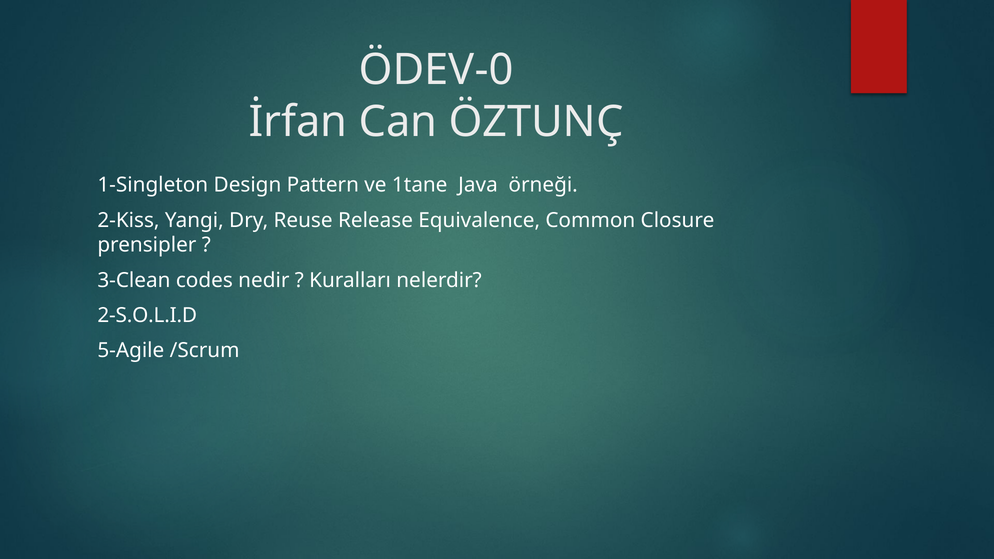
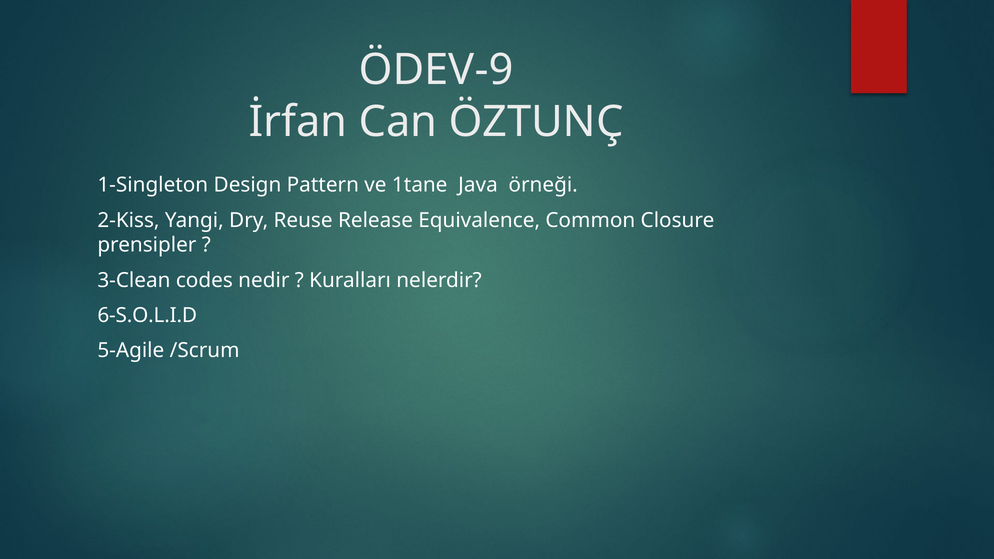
ÖDEV-0: ÖDEV-0 -> ÖDEV-9
2-S.O.L.I.D: 2-S.O.L.I.D -> 6-S.O.L.I.D
